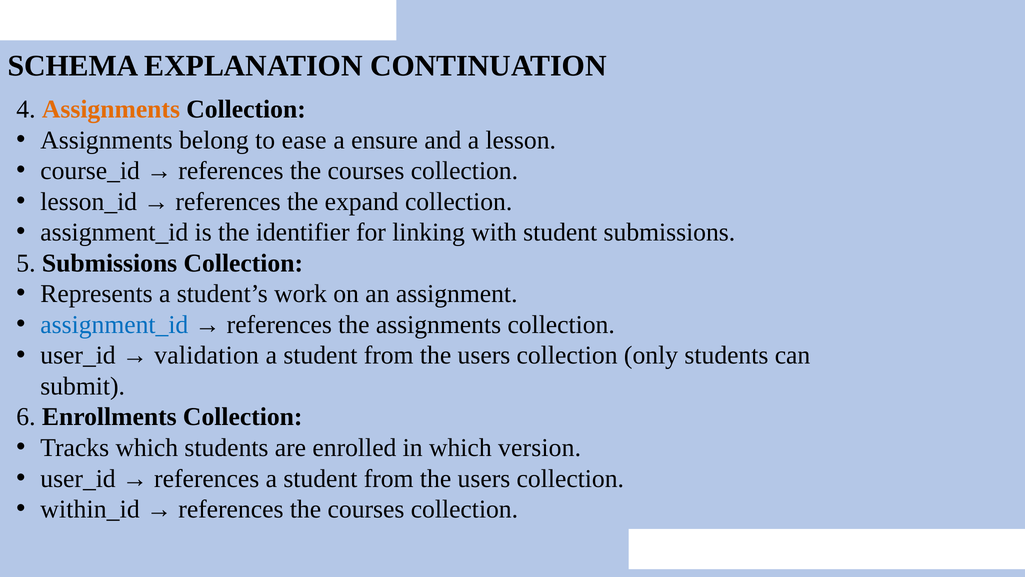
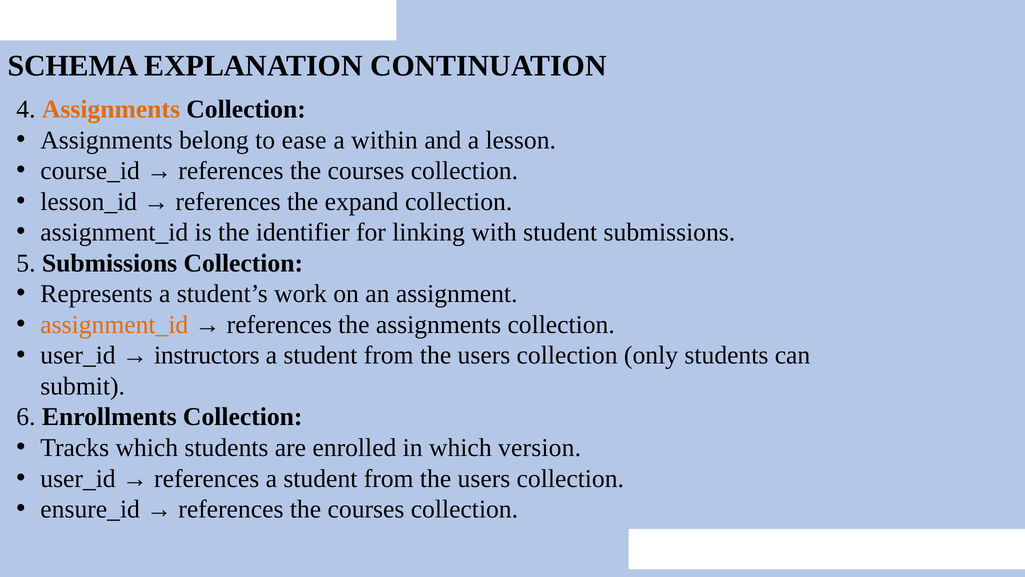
ensure: ensure -> within
assignment_id at (114, 324) colour: blue -> orange
validation: validation -> instructors
within_id: within_id -> ensure_id
